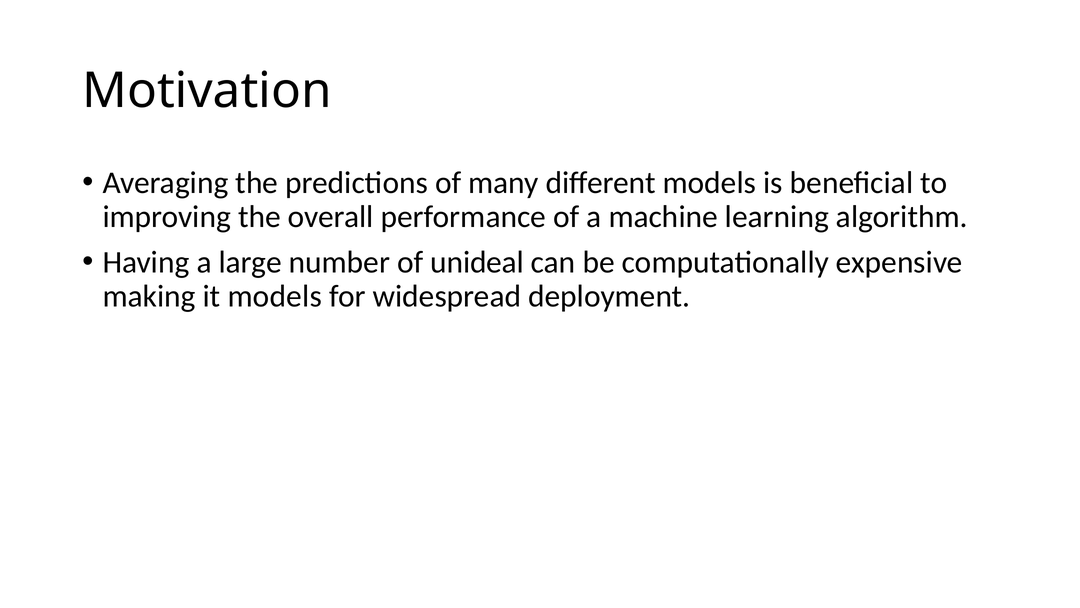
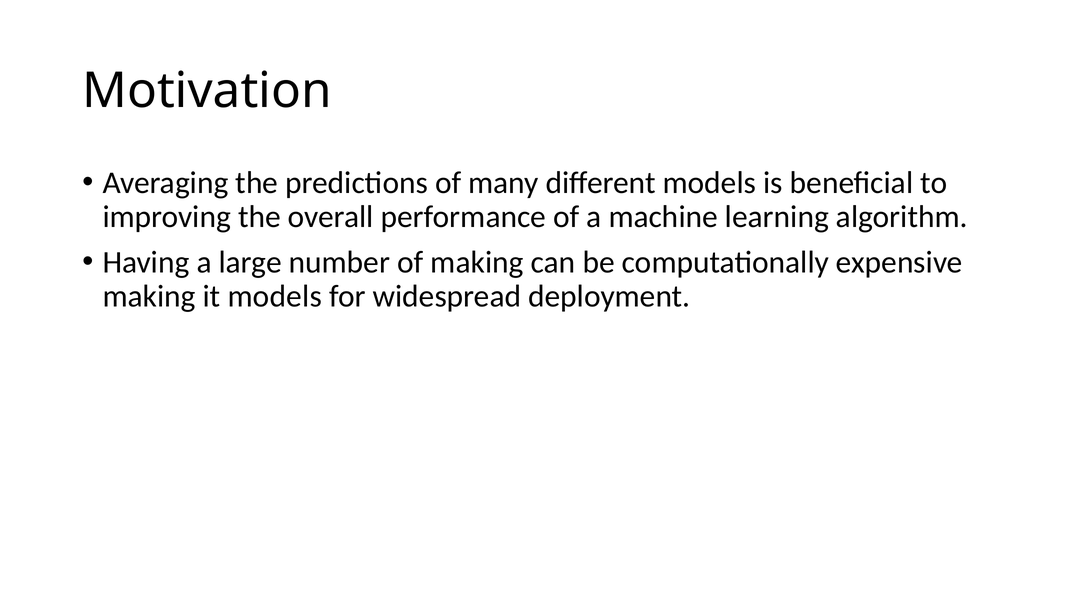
of unideal: unideal -> making
